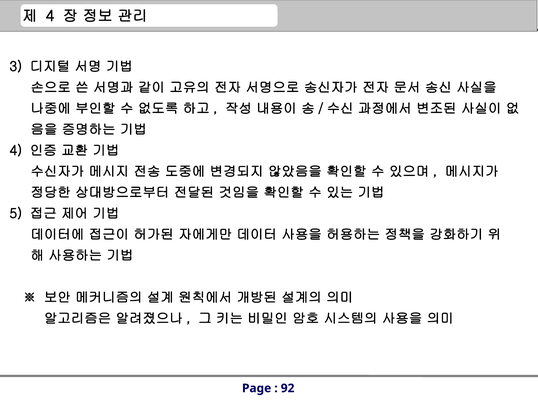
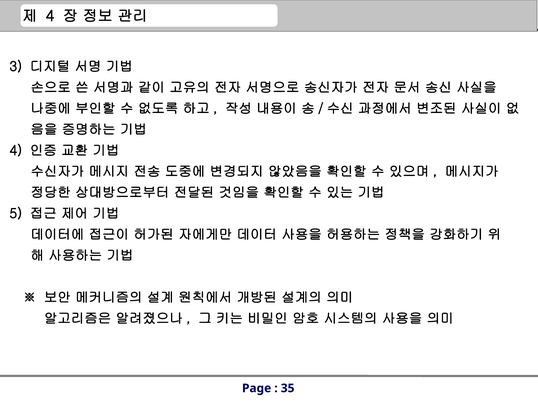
92: 92 -> 35
